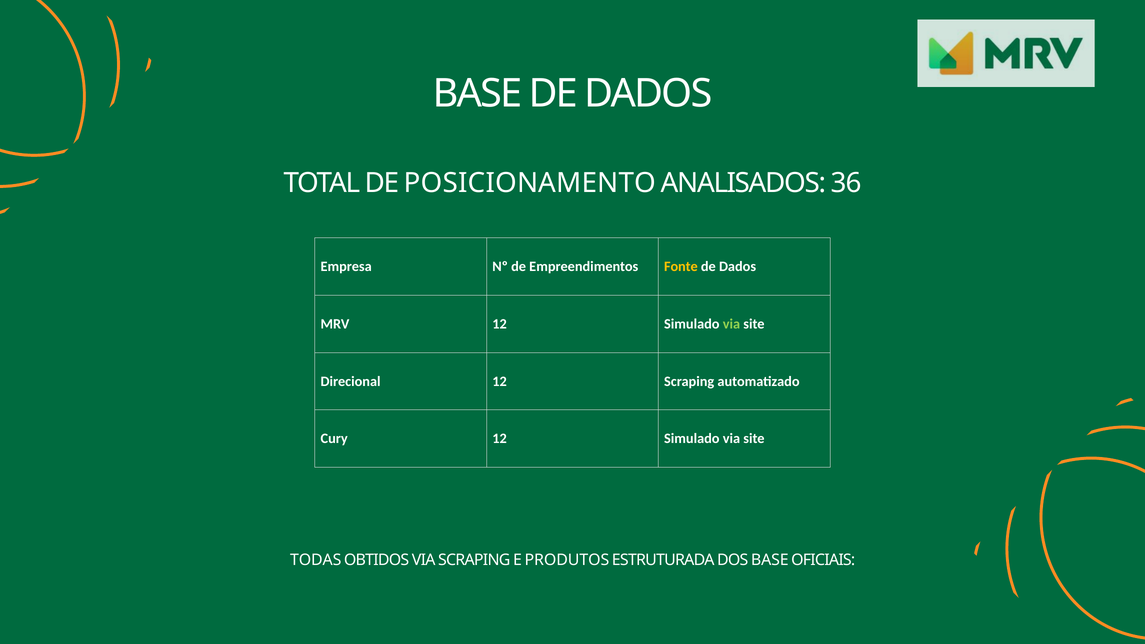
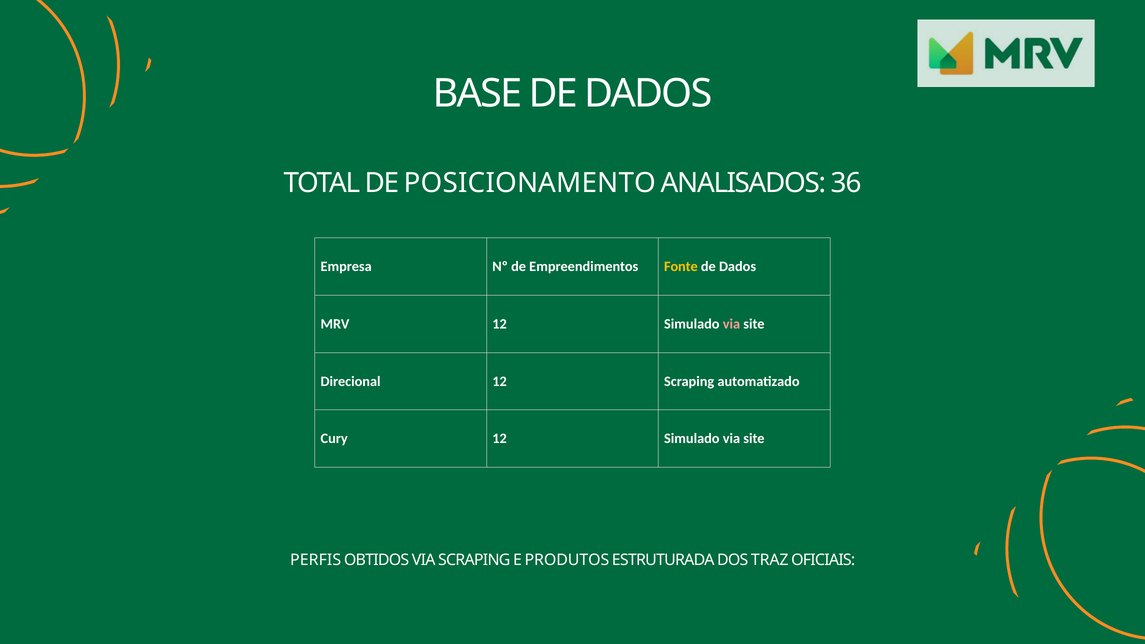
via at (731, 324) colour: light green -> pink
TODAS: TODAS -> PERFIS
DOS BASE: BASE -> TRAZ
